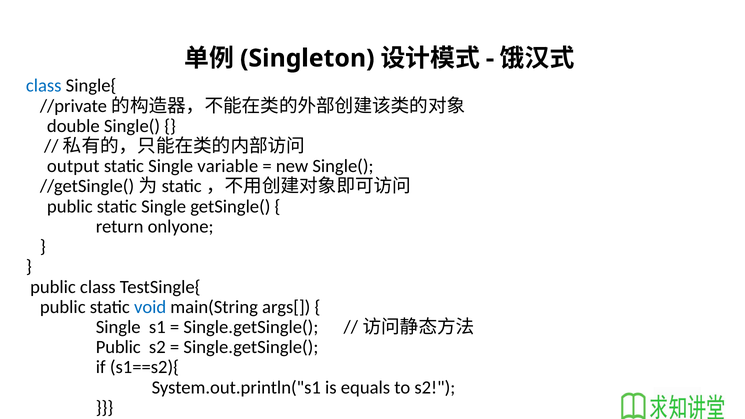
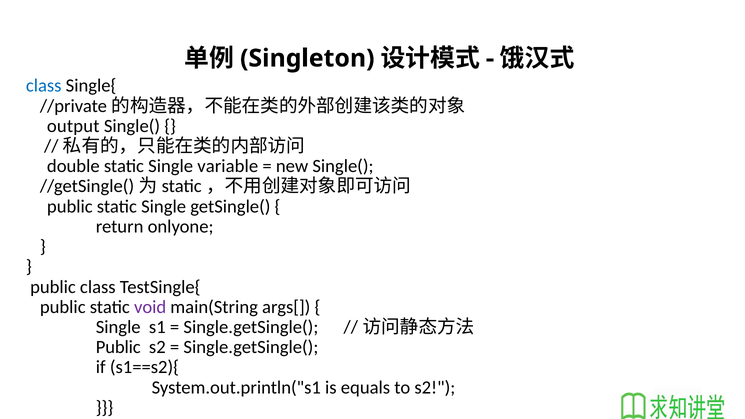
double: double -> output
output: output -> double
void colour: blue -> purple
